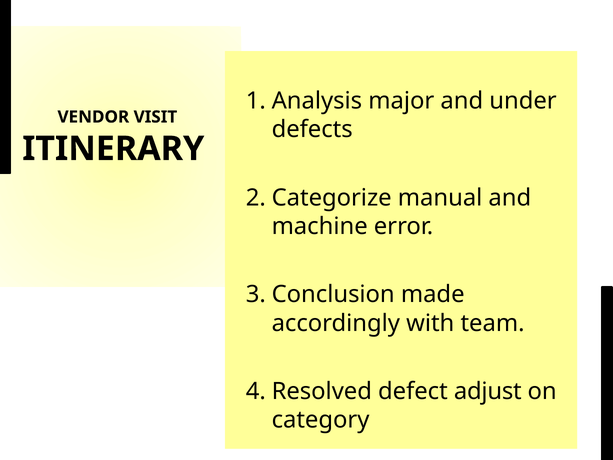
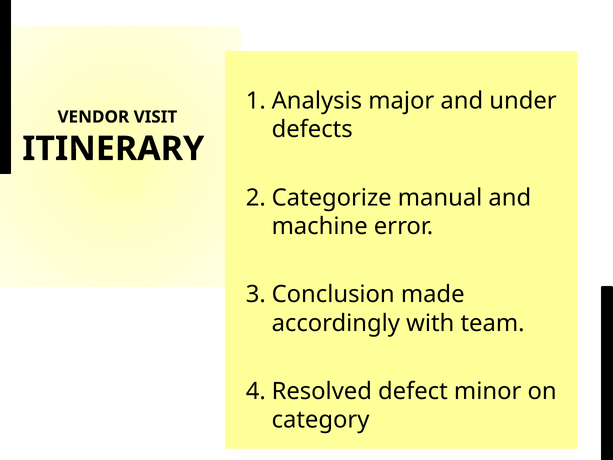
adjust: adjust -> minor
